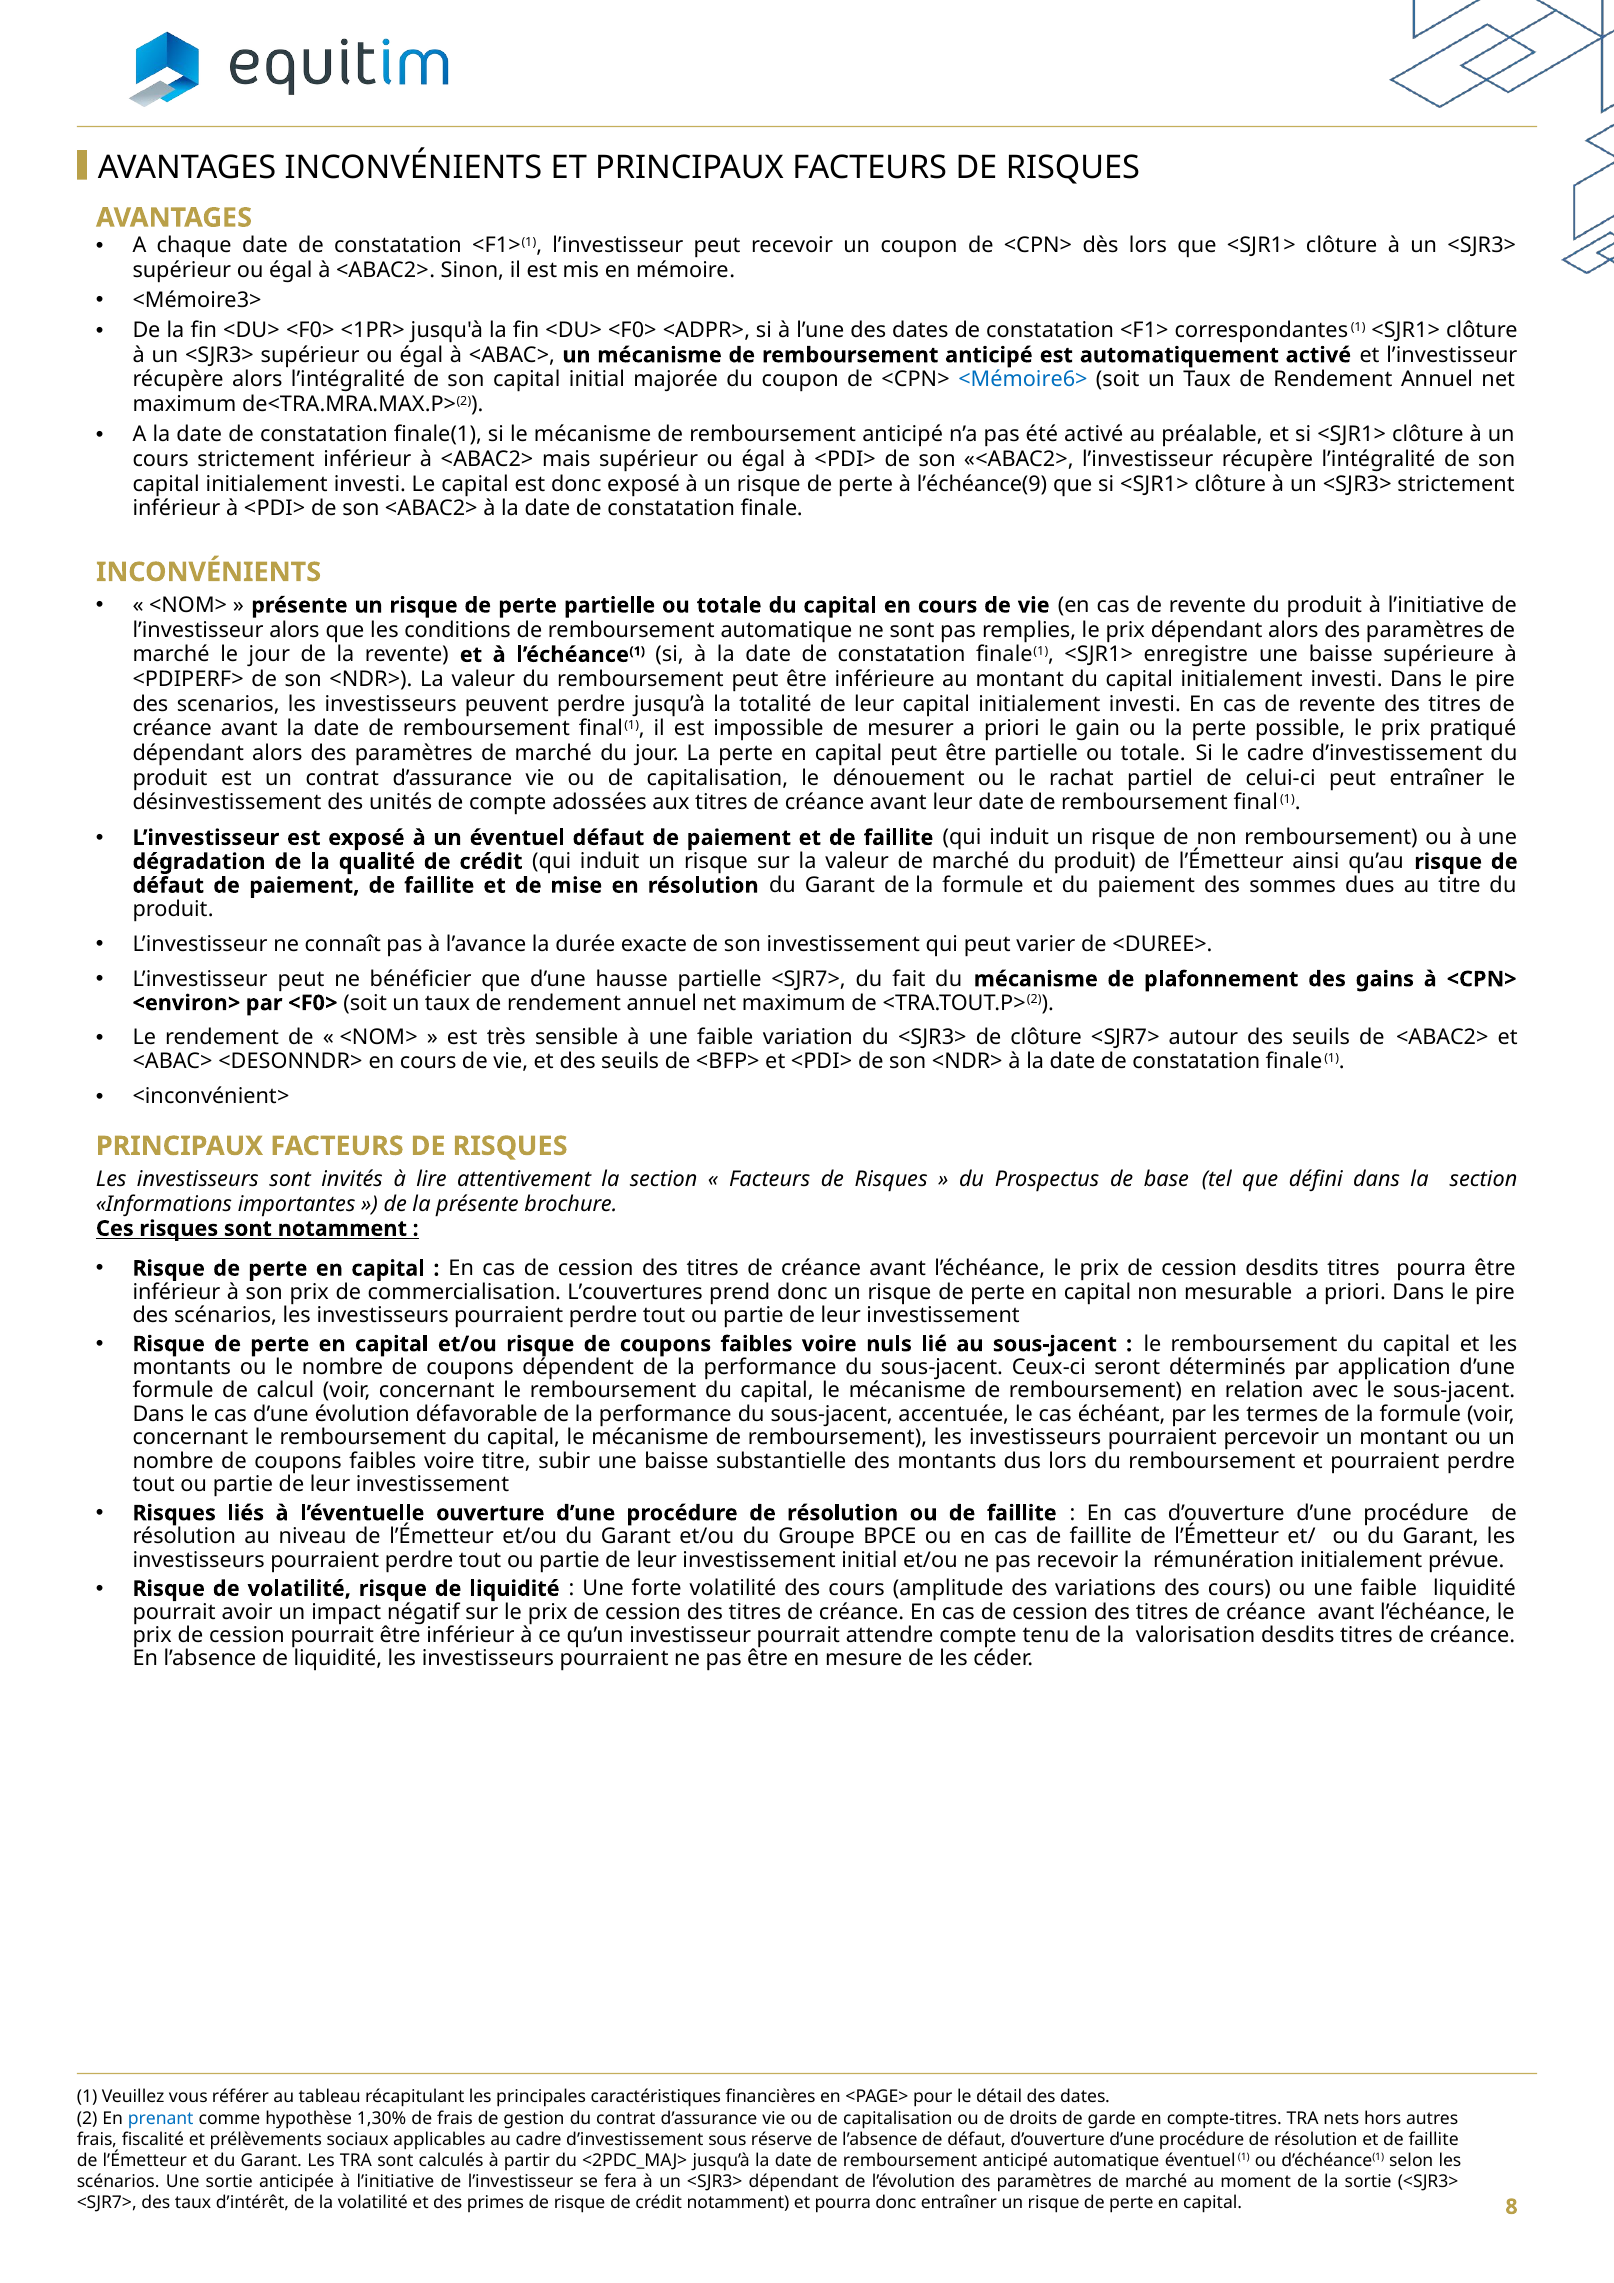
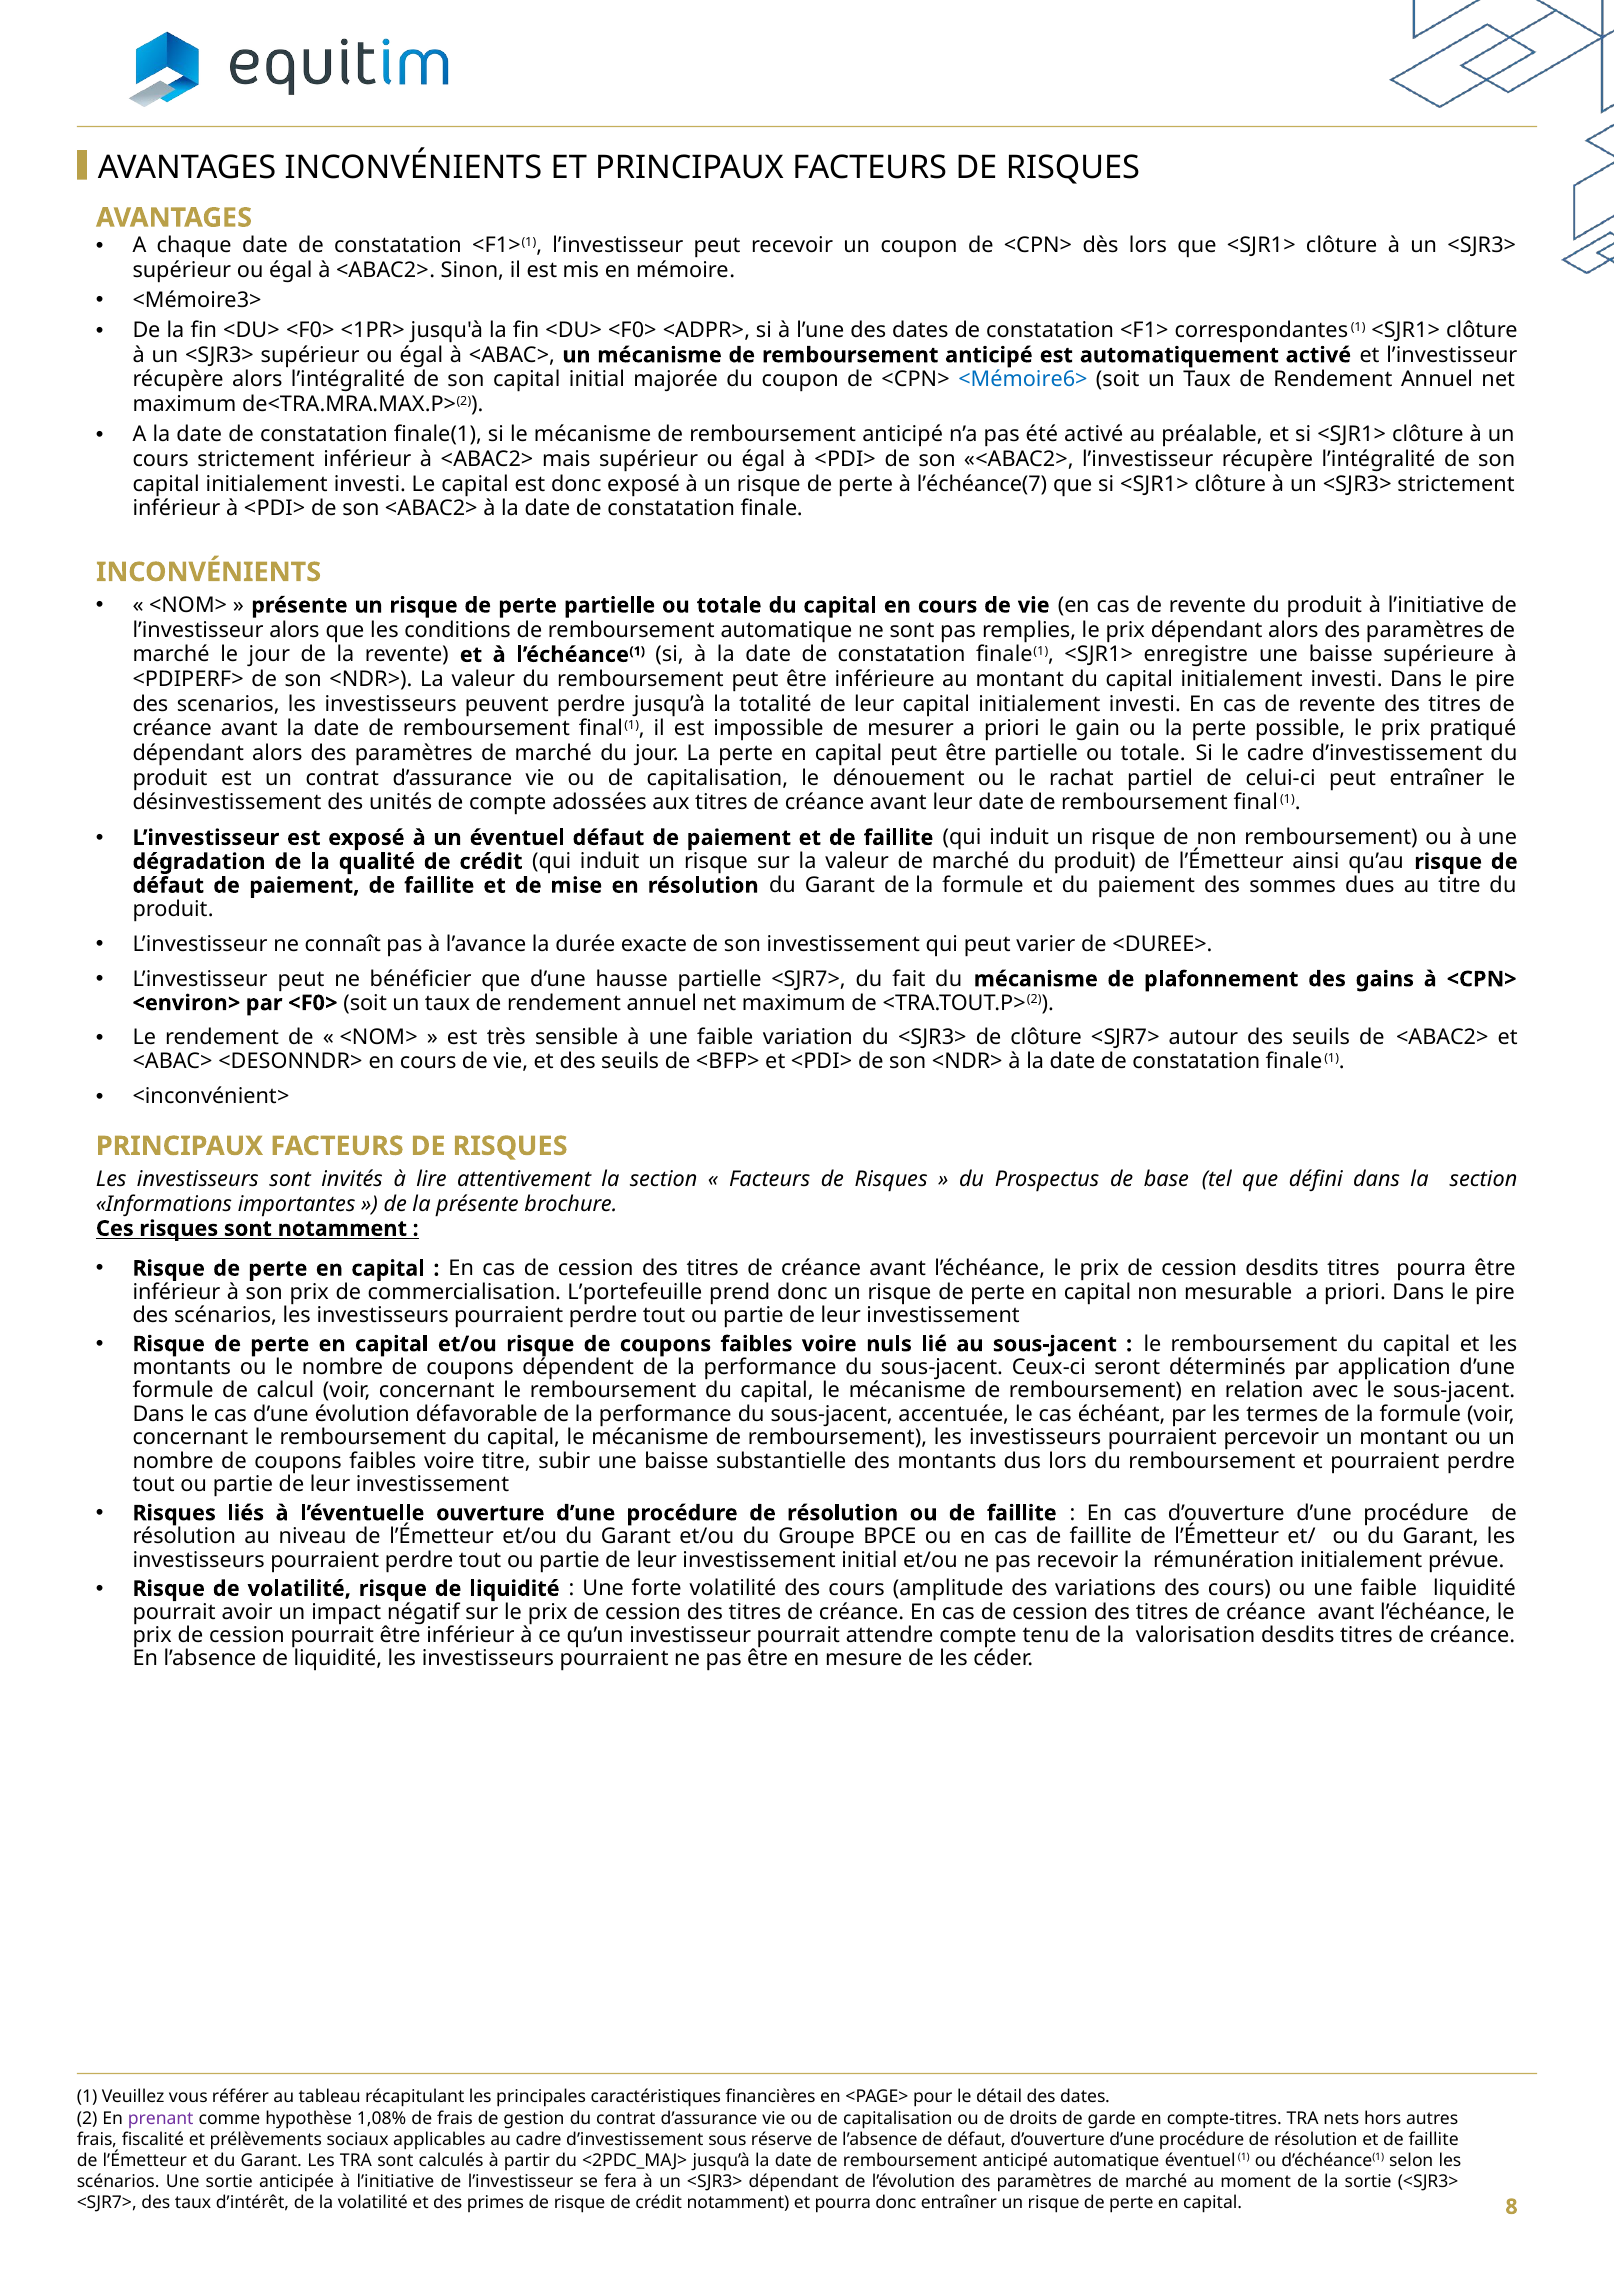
l’échéance(9: l’échéance(9 -> l’échéance(7
L’couvertures: L’couvertures -> L’portefeuille
prenant colour: blue -> purple
1,30%: 1,30% -> 1,08%
